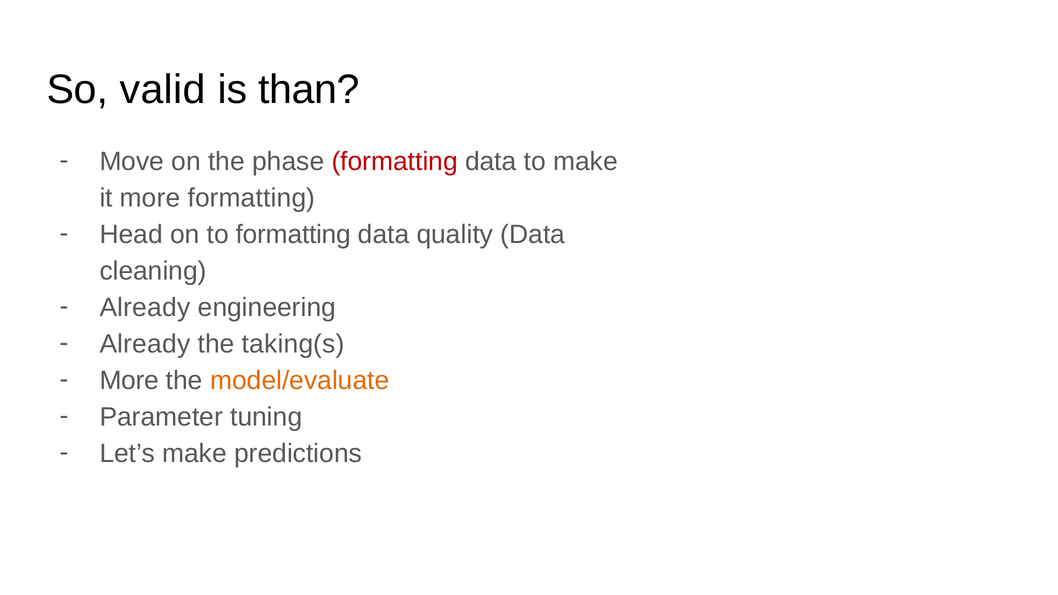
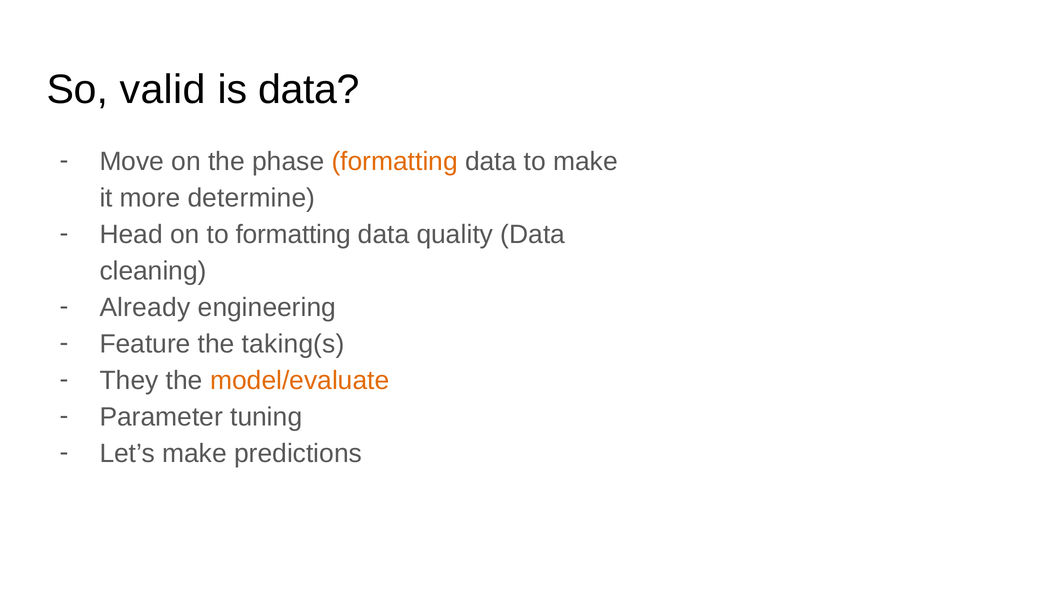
is than: than -> data
formatting at (395, 162) colour: red -> orange
more formatting: formatting -> determine
Already at (145, 344): Already -> Feature
More at (129, 380): More -> They
